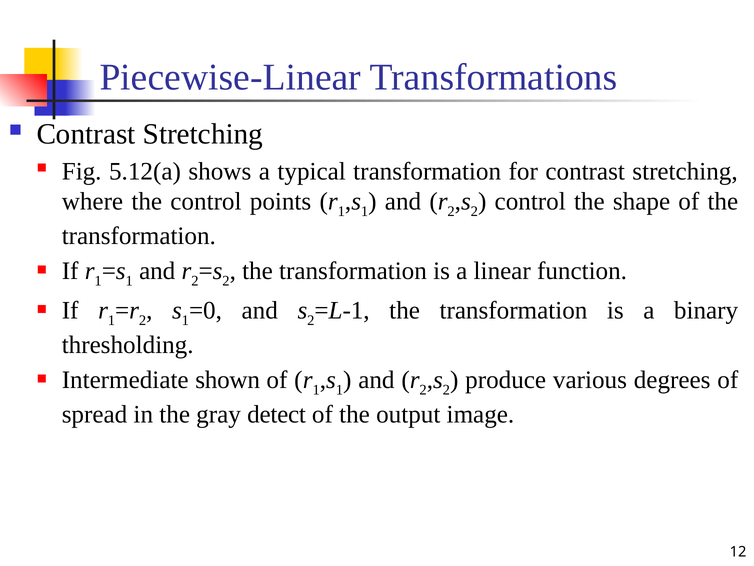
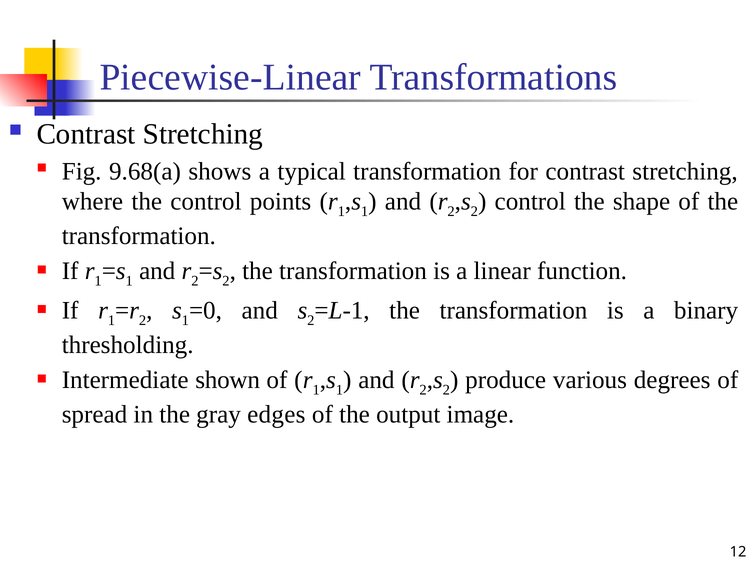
5.12(a: 5.12(a -> 9.68(a
detect: detect -> edges
